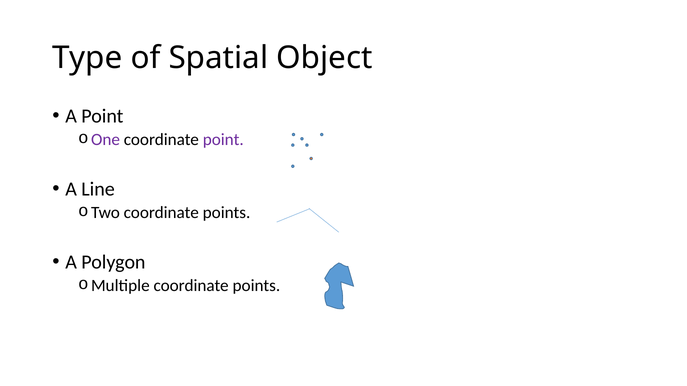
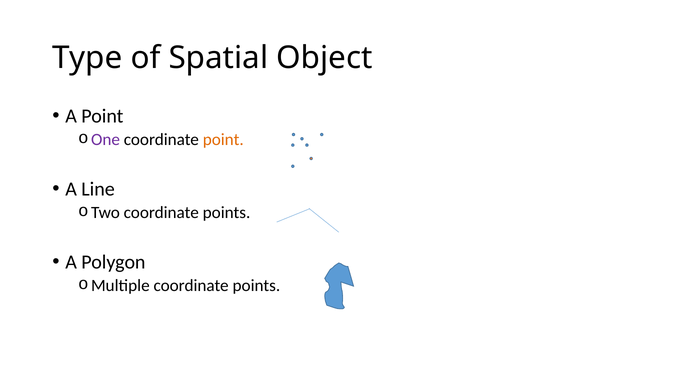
point at (223, 140) colour: purple -> orange
